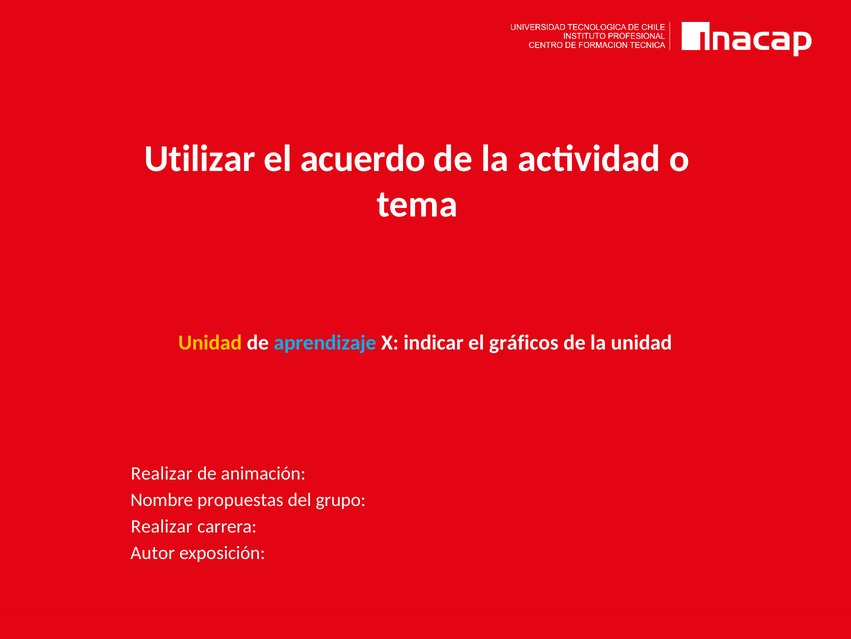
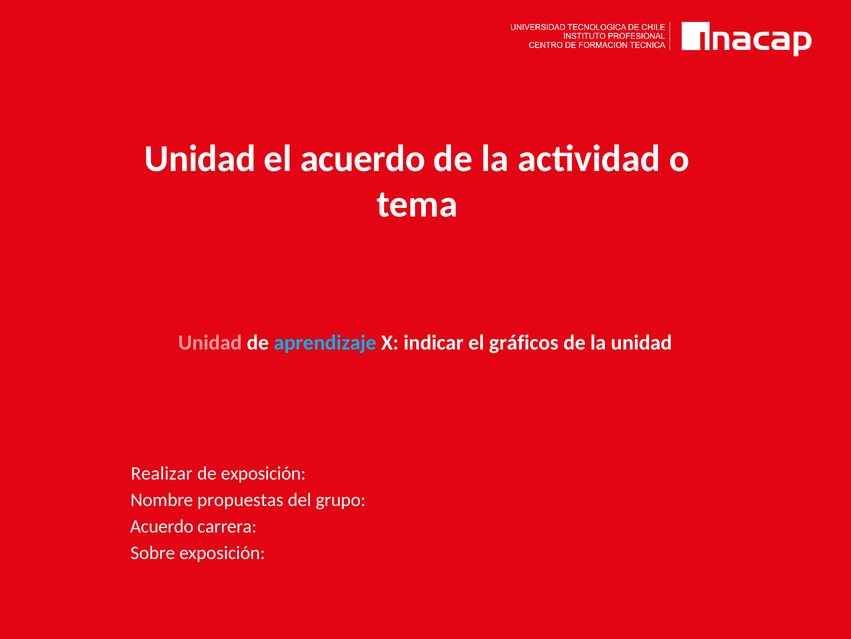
Utilizar at (200, 159): Utilizar -> Unidad
Unidad at (210, 342) colour: yellow -> pink
de animación: animación -> exposición
Realizar at (162, 526): Realizar -> Acuerdo
Autor: Autor -> Sobre
